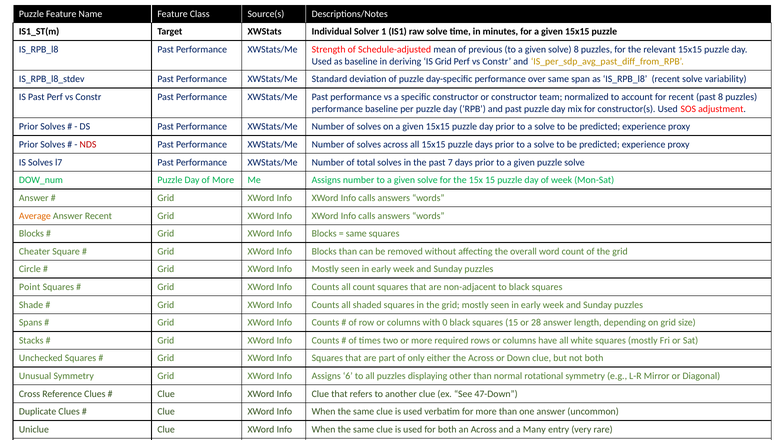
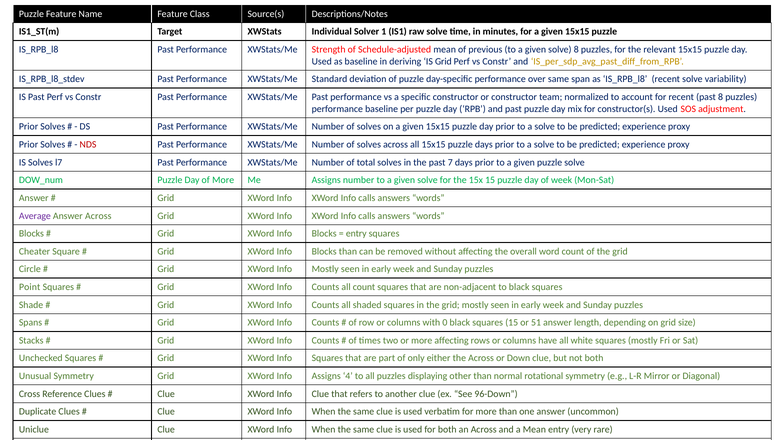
Average at (35, 216) colour: orange -> purple
Answer Recent: Recent -> Across
same at (356, 234): same -> entry
28: 28 -> 51
more required: required -> affecting
Assigns 6: 6 -> 4
47-Down: 47-Down -> 96-Down
a Many: Many -> Mean
